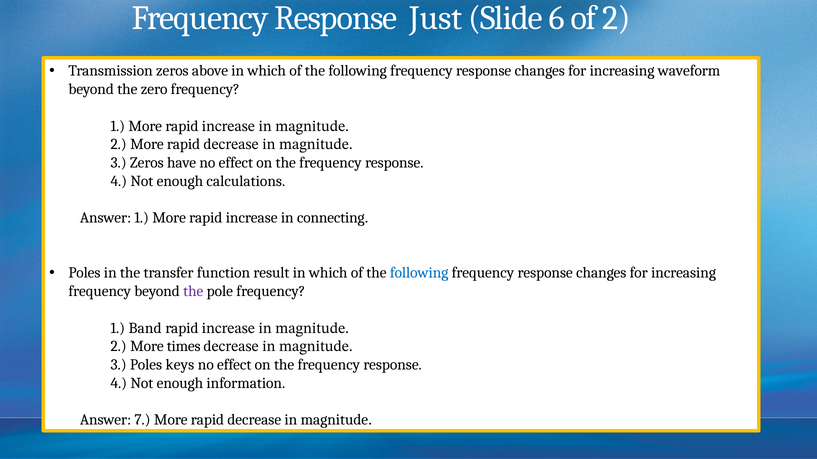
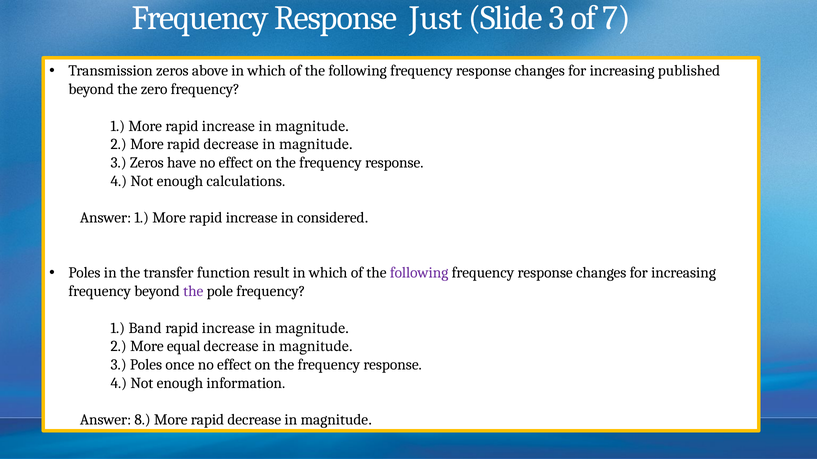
Slide 6: 6 -> 3
of 2: 2 -> 7
waveform: waveform -> published
connecting: connecting -> considered
following at (419, 273) colour: blue -> purple
times: times -> equal
keys: keys -> once
7: 7 -> 8
